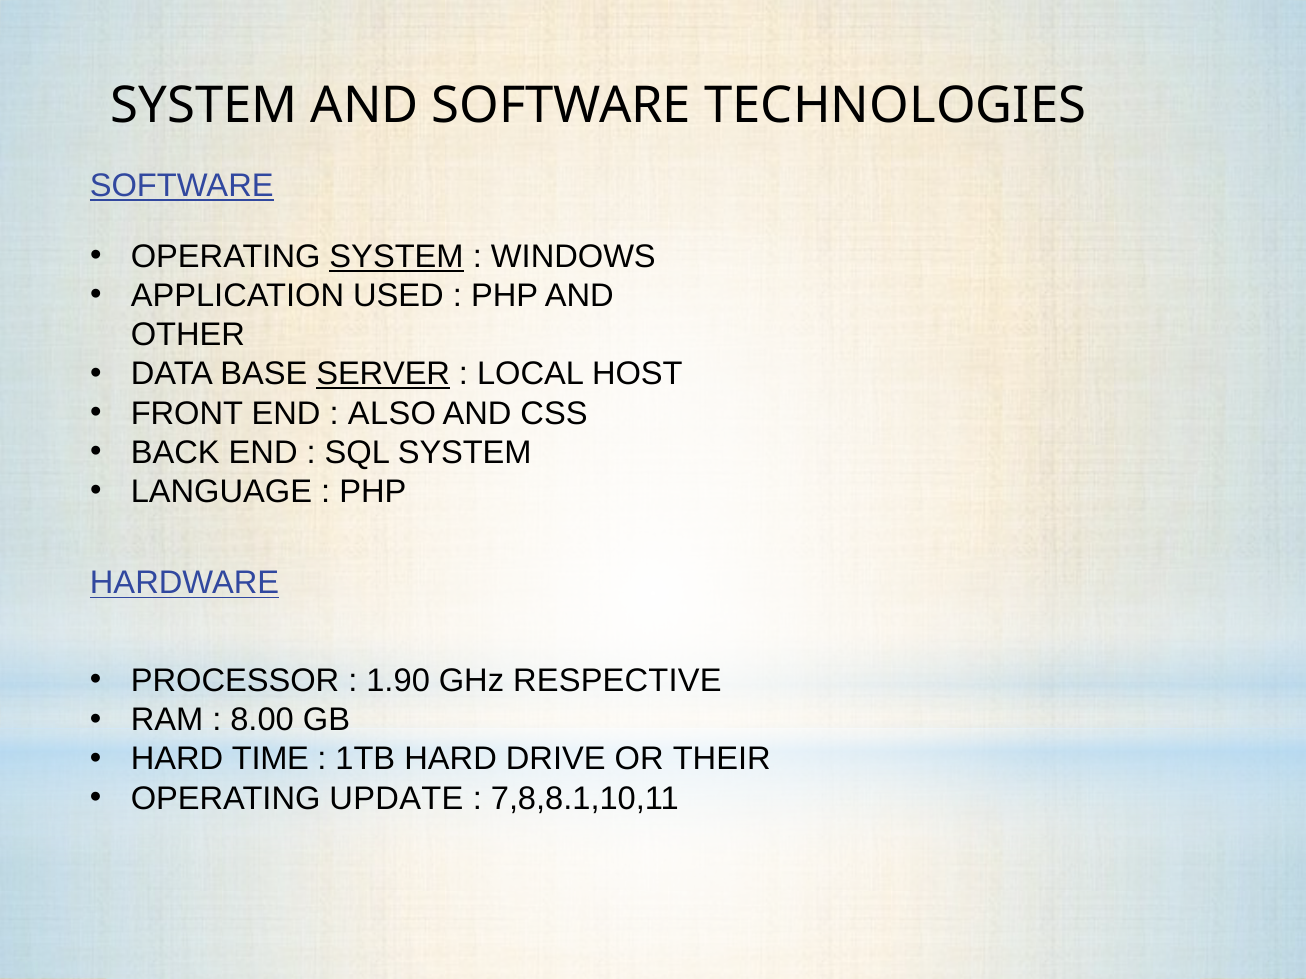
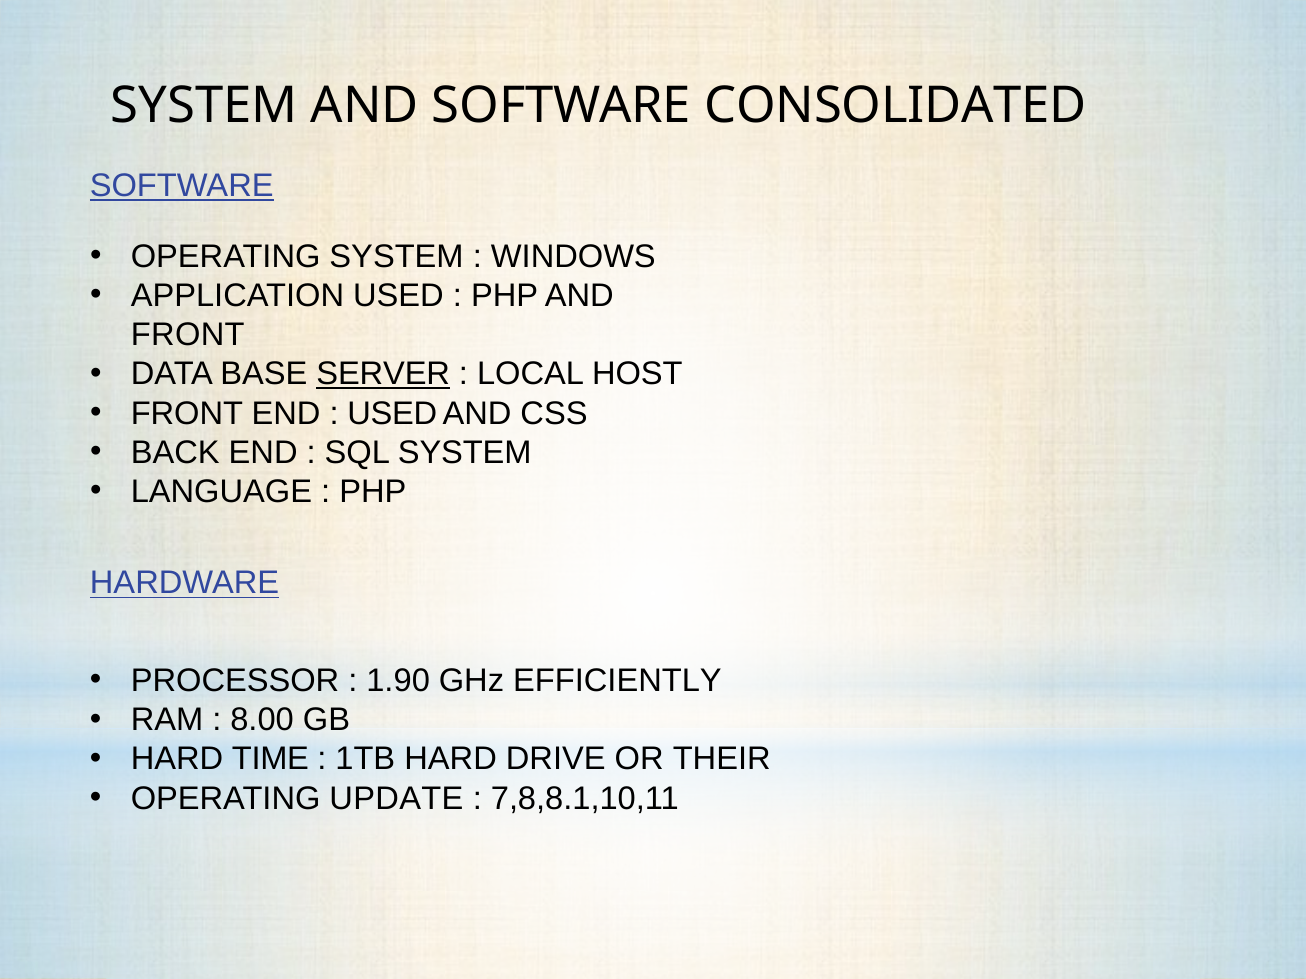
TECHNOLOGIES: TECHNOLOGIES -> CONSOLIDATED
SYSTEM at (397, 257) underline: present -> none
OTHER at (188, 335): OTHER -> FRONT
ALSO at (392, 414): ALSO -> USED
RESPECTIVE: RESPECTIVE -> EFFICIENTLY
